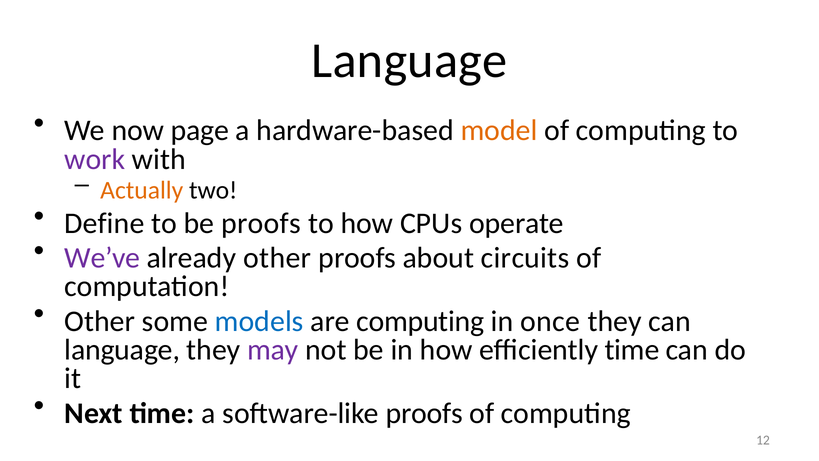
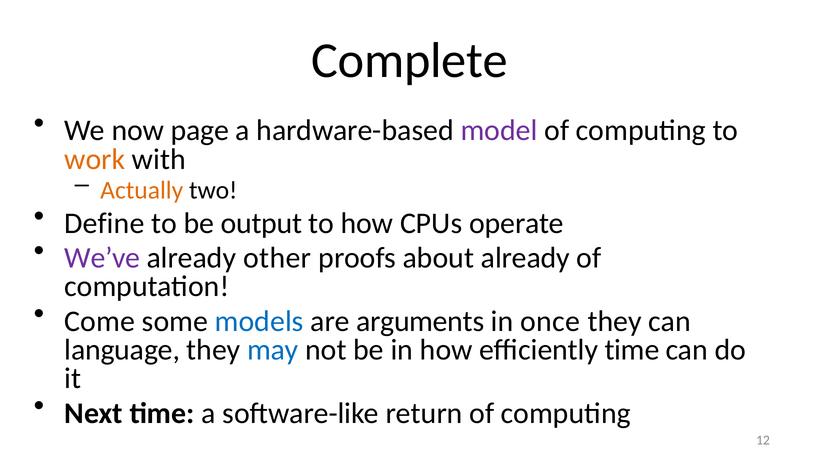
Language at (409, 60): Language -> Complete
model colour: orange -> purple
work colour: purple -> orange
be proofs: proofs -> output
about circuits: circuits -> already
Other at (100, 321): Other -> Come
are computing: computing -> arguments
may colour: purple -> blue
software-like proofs: proofs -> return
